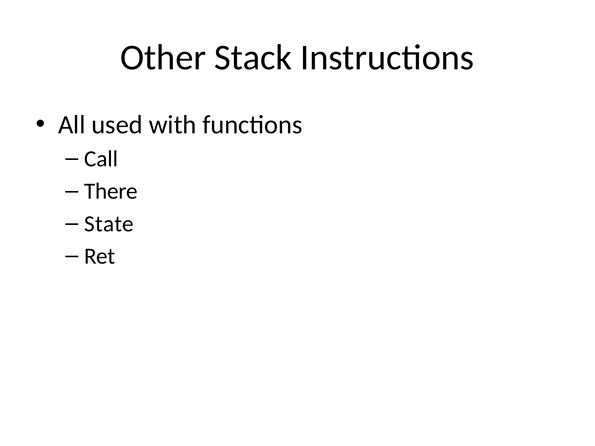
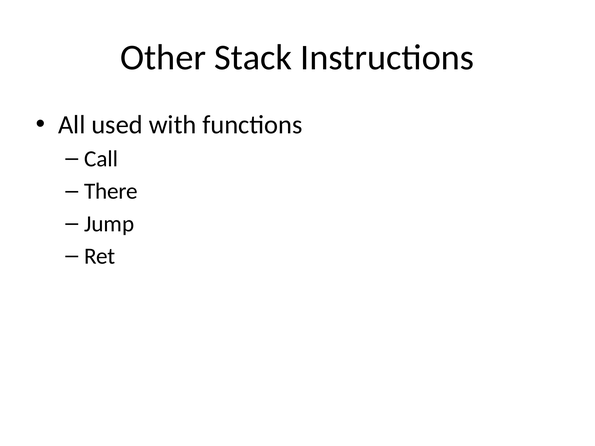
State: State -> Jump
